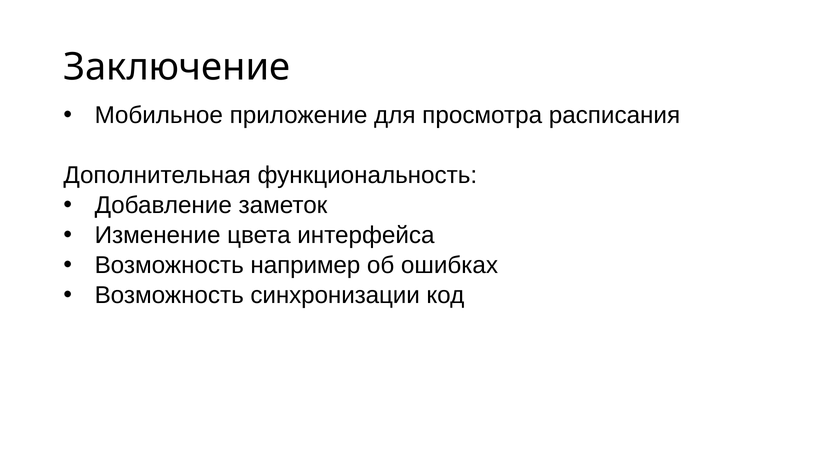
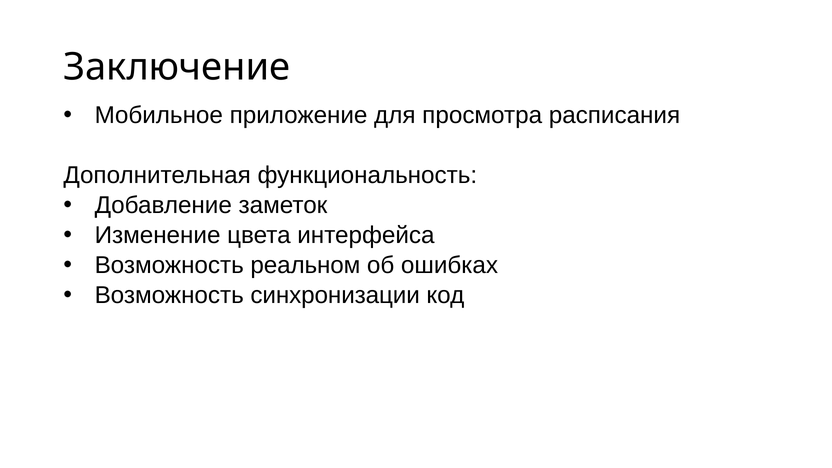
например: например -> реальном
